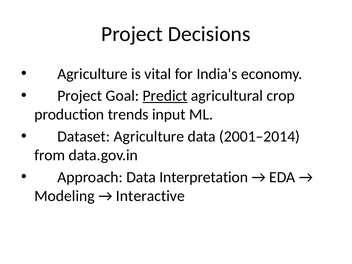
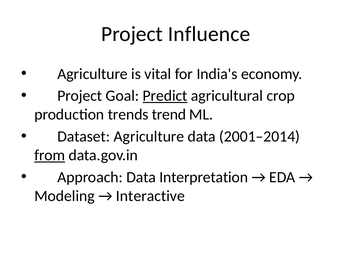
Decisions: Decisions -> Influence
input: input -> trend
from underline: none -> present
